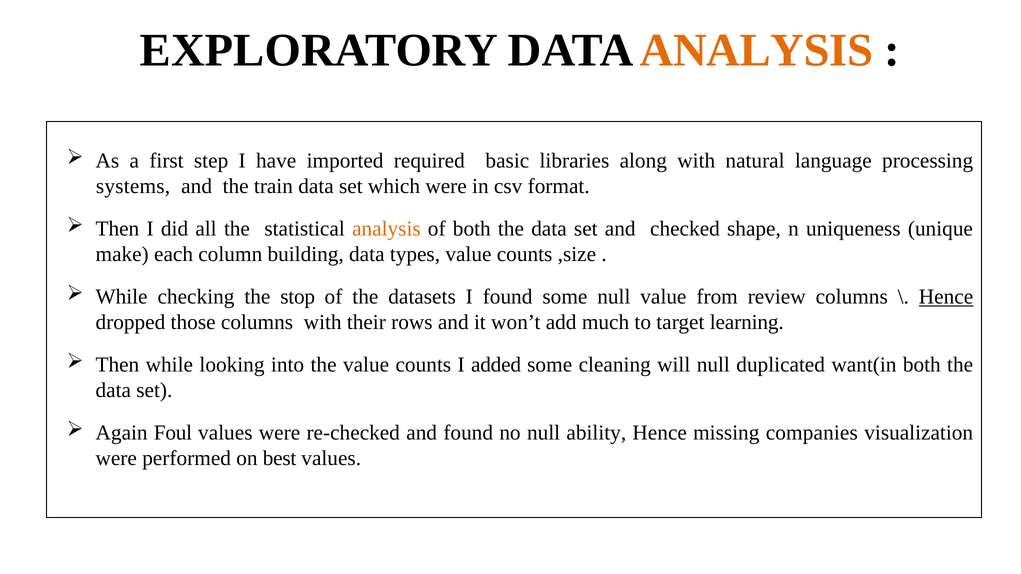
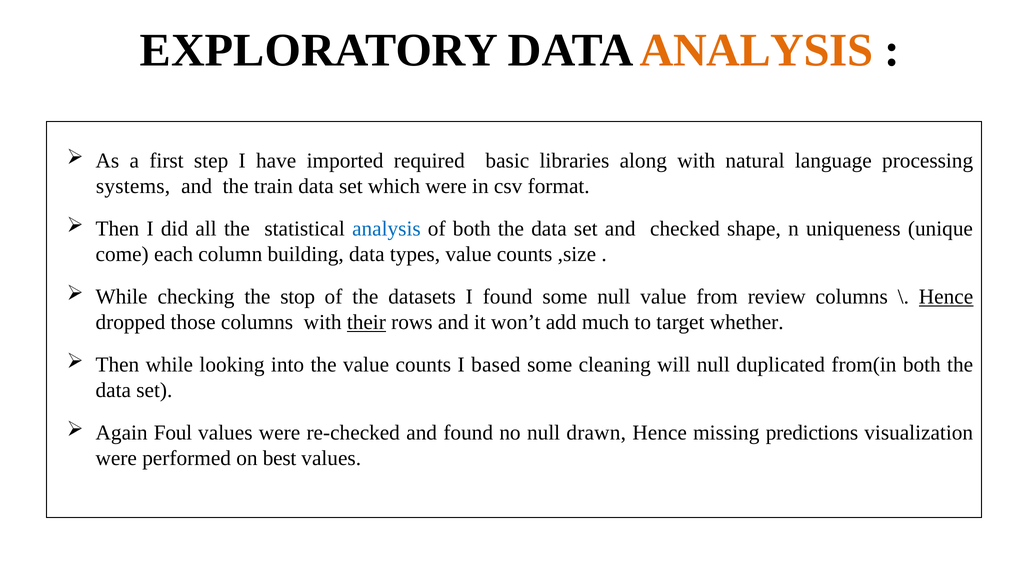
analysis at (386, 229) colour: orange -> blue
make: make -> come
their underline: none -> present
learning: learning -> whether
added: added -> based
want(in: want(in -> from(in
ability: ability -> drawn
companies: companies -> predictions
